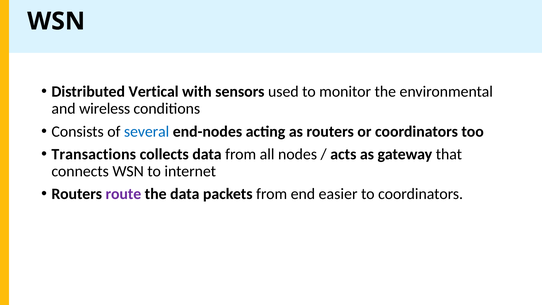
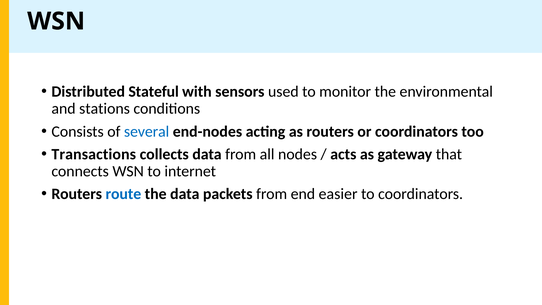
Vertical: Vertical -> Stateful
wireless: wireless -> stations
route colour: purple -> blue
